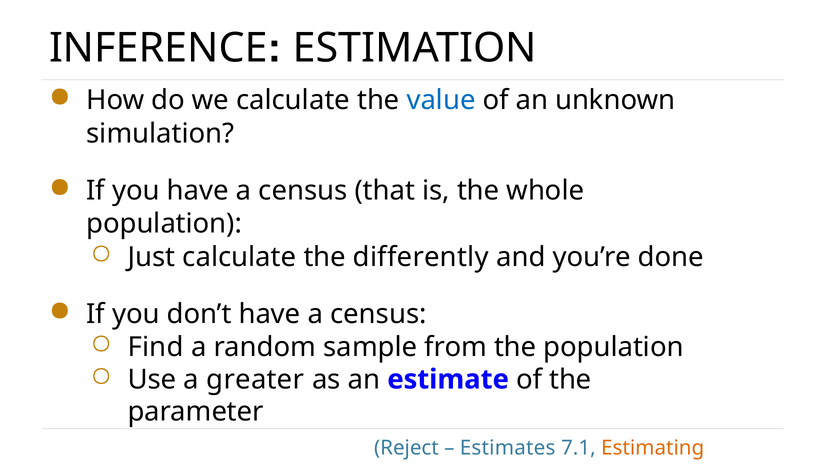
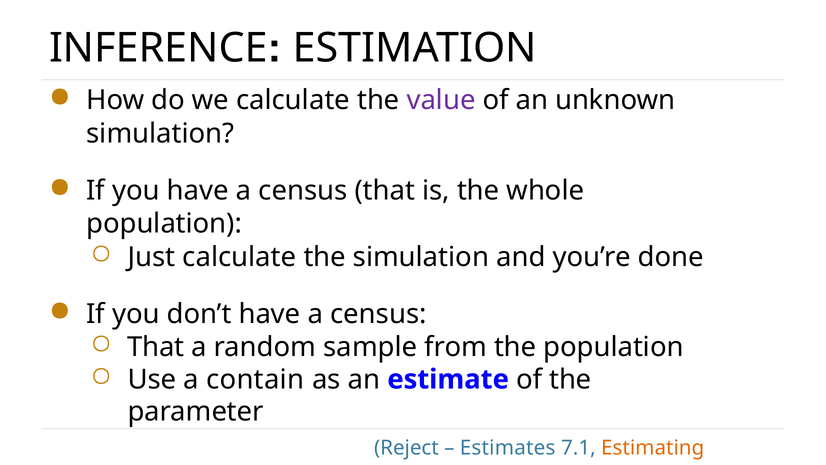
value colour: blue -> purple
the differently: differently -> simulation
Find at (156, 347): Find -> That
greater: greater -> contain
